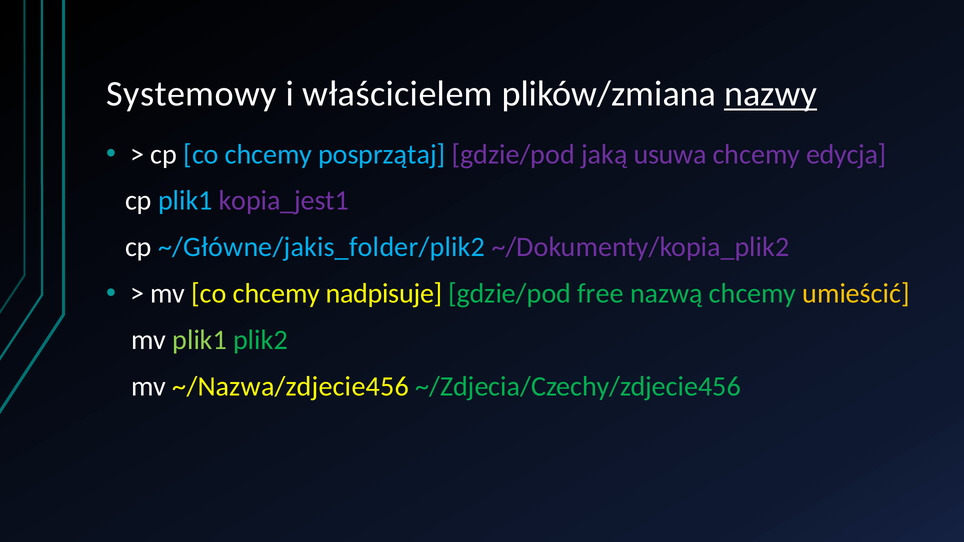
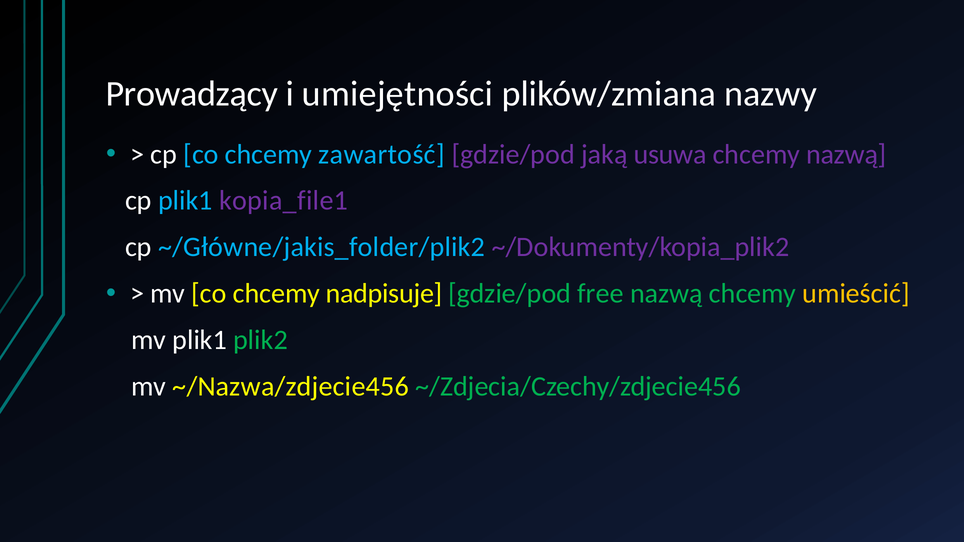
Systemowy: Systemowy -> Prowadzący
właścicielem: właścicielem -> umiejętności
nazwy underline: present -> none
posprzątaj: posprzątaj -> zawartość
chcemy edycja: edycja -> nazwą
kopia_jest1: kopia_jest1 -> kopia_file1
plik1 at (200, 340) colour: light green -> white
